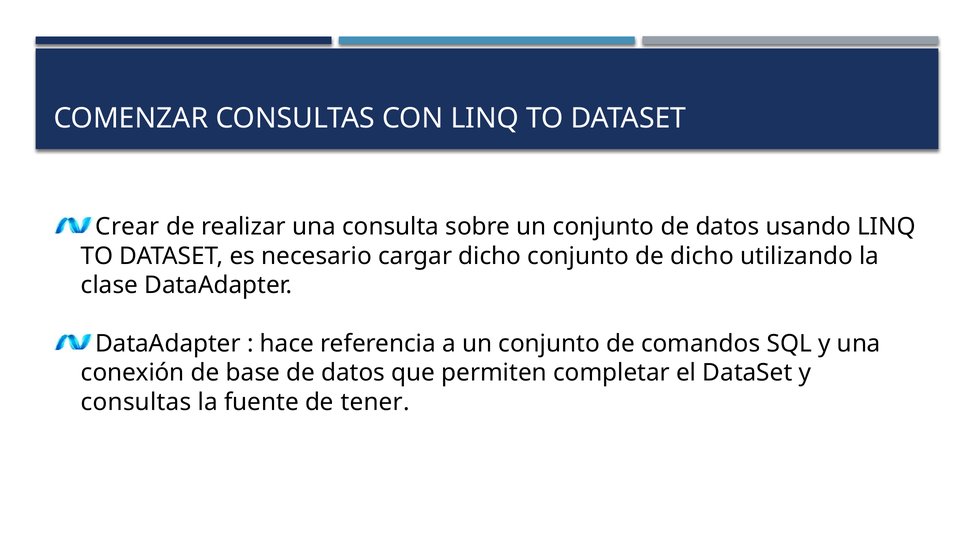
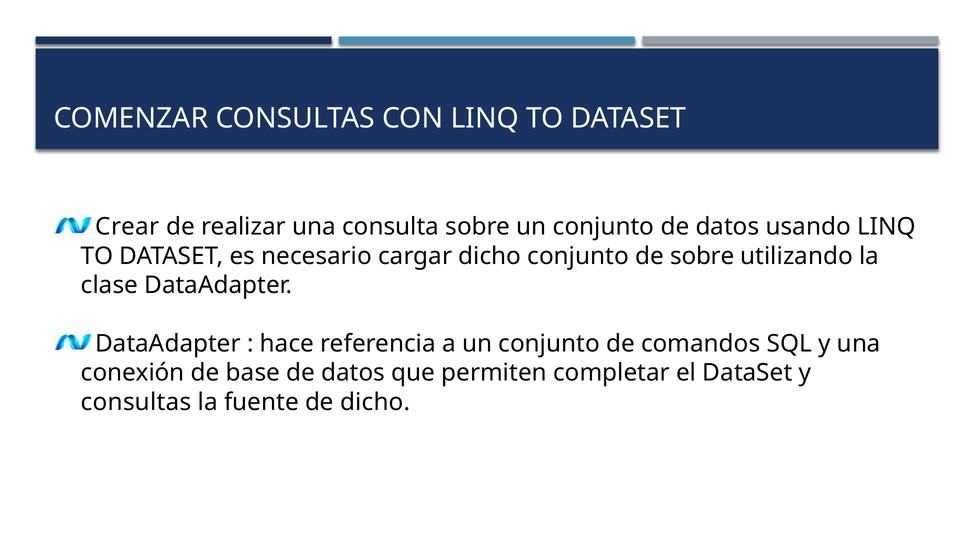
de dicho: dicho -> sobre
de tener: tener -> dicho
